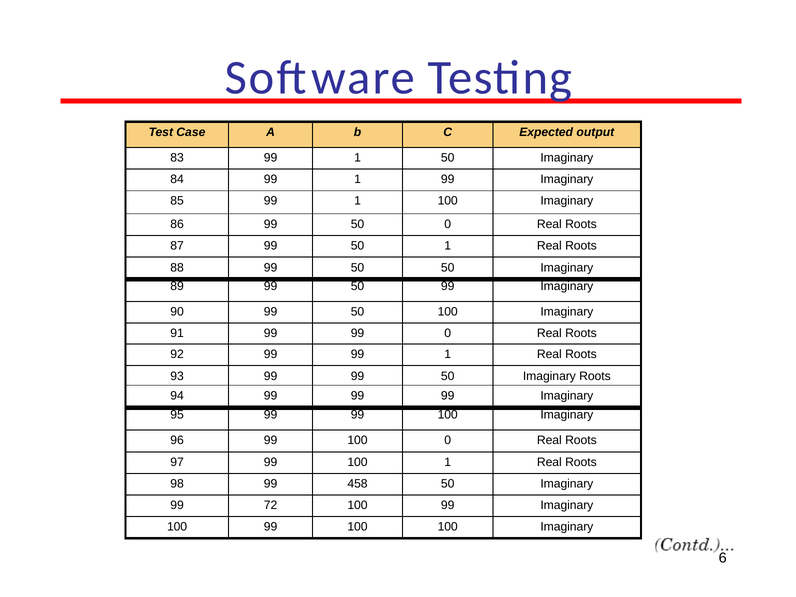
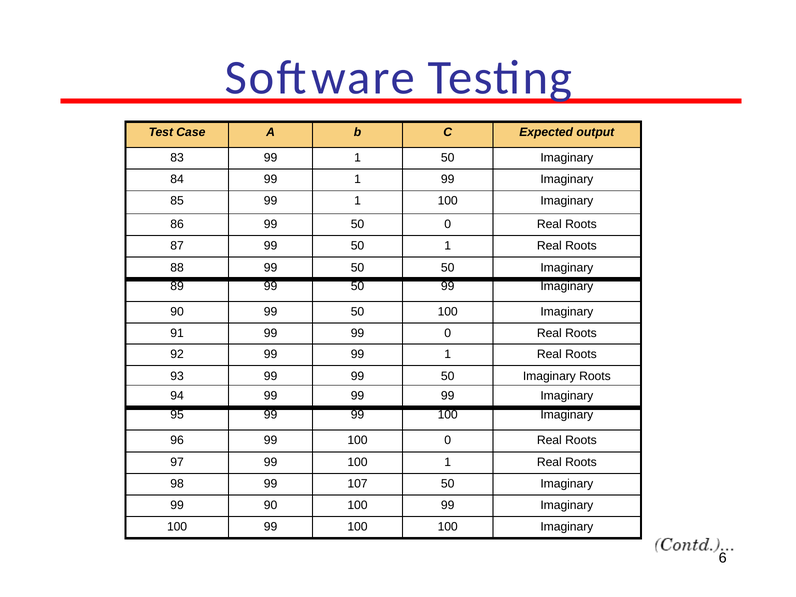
458: 458 -> 107
99 72: 72 -> 90
